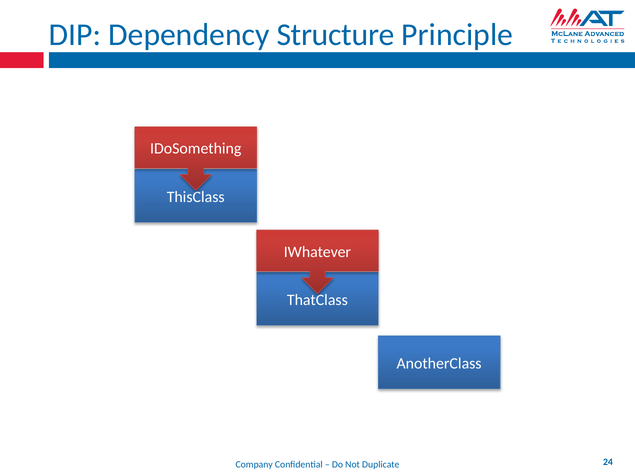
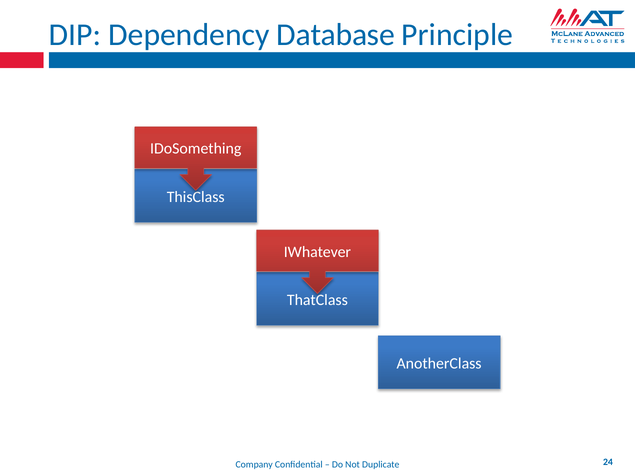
Structure: Structure -> Database
